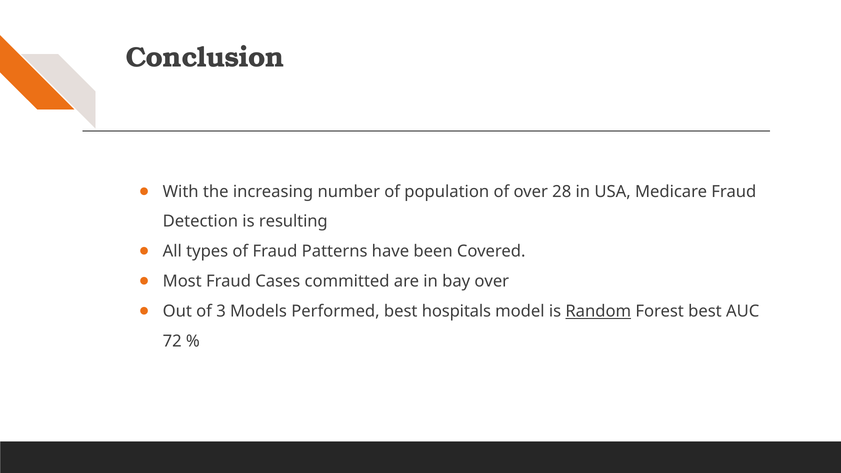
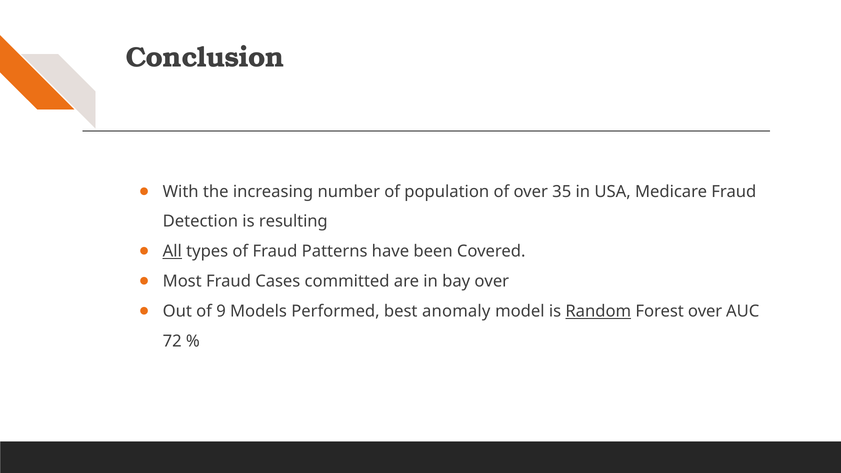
28: 28 -> 35
All underline: none -> present
3: 3 -> 9
hospitals: hospitals -> anomaly
Forest best: best -> over
